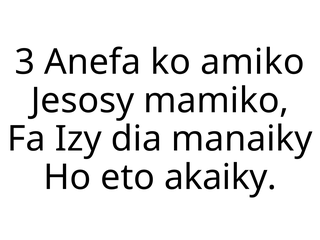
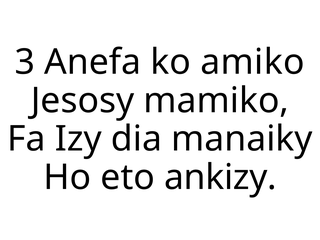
akaiky: akaiky -> ankizy
